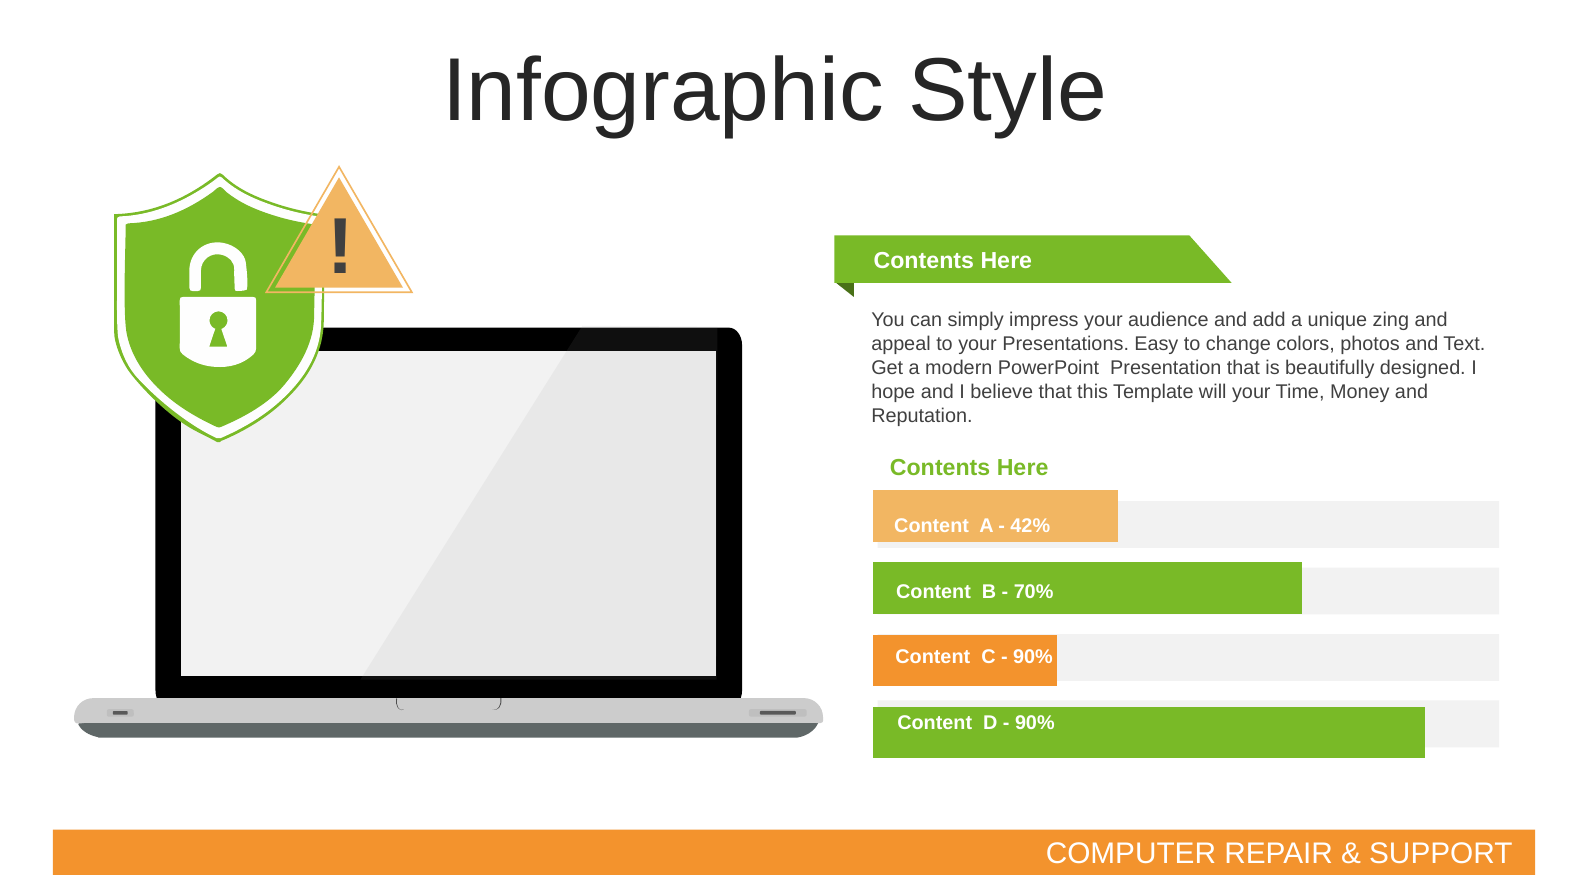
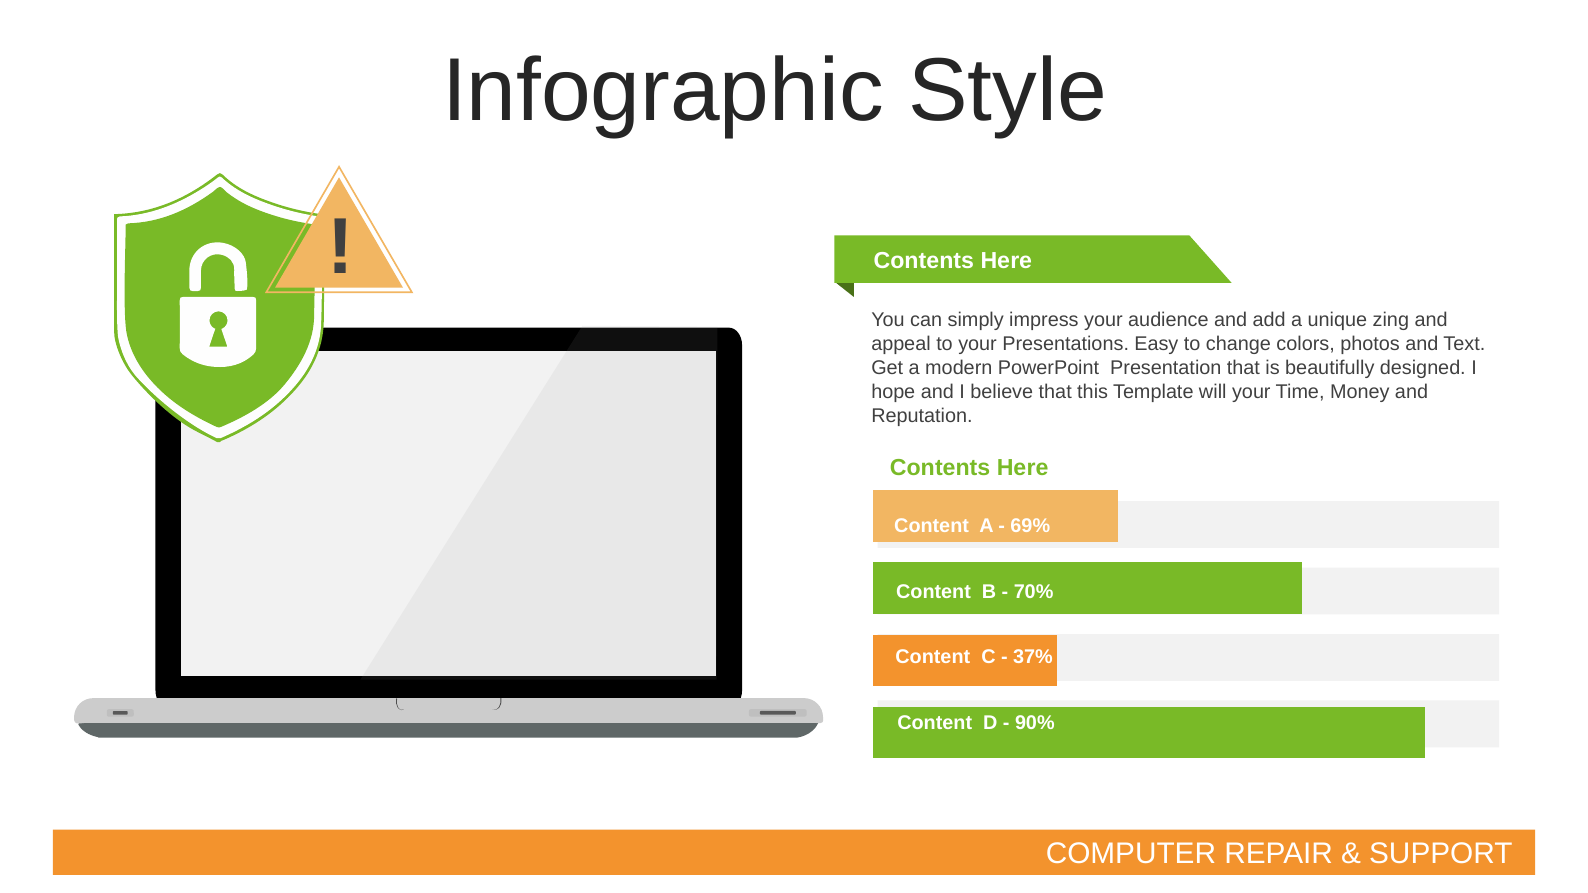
42%: 42% -> 69%
90% at (1033, 657): 90% -> 37%
